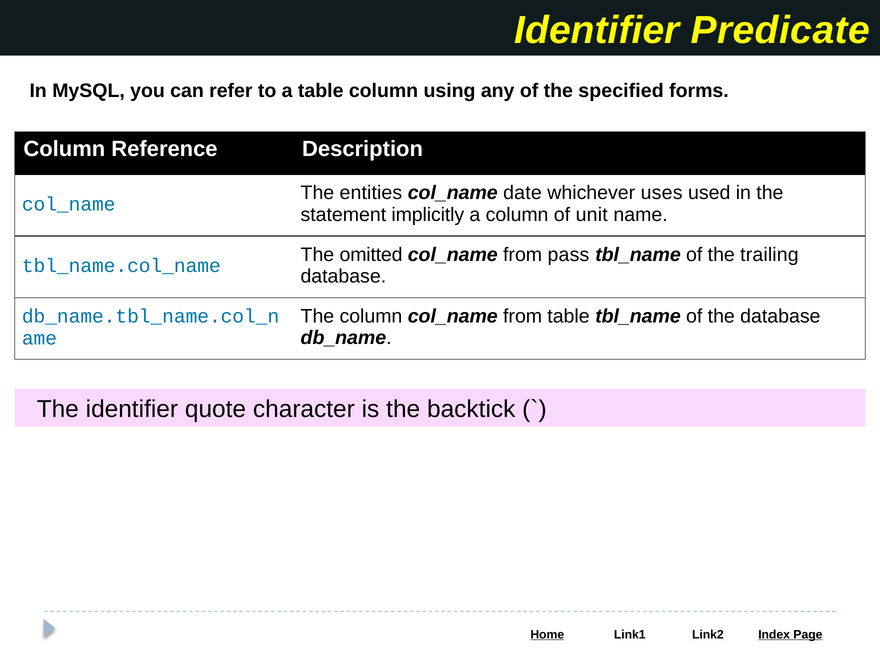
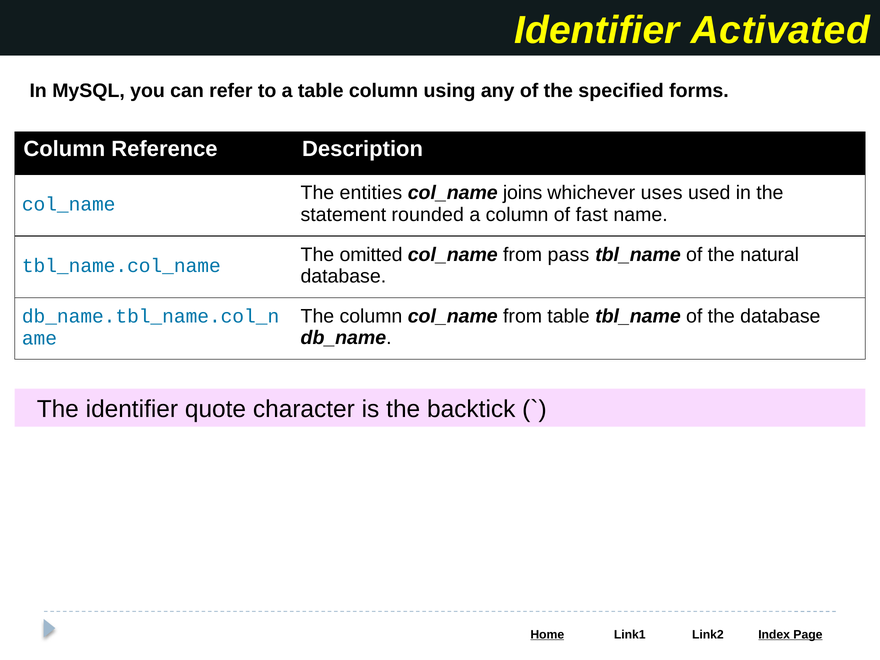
Predicate: Predicate -> Activated
date: date -> joins
implicitly: implicitly -> rounded
unit: unit -> fast
trailing: trailing -> natural
